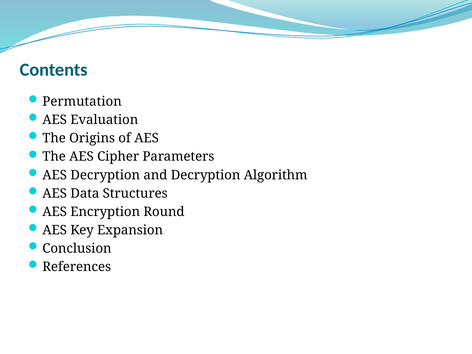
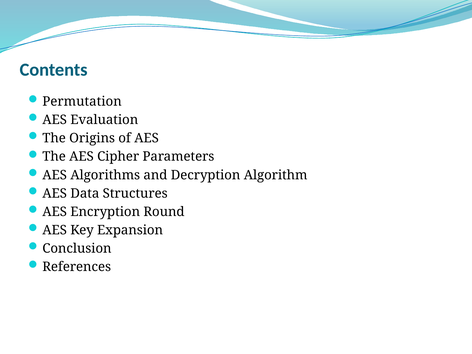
AES Decryption: Decryption -> Algorithms
